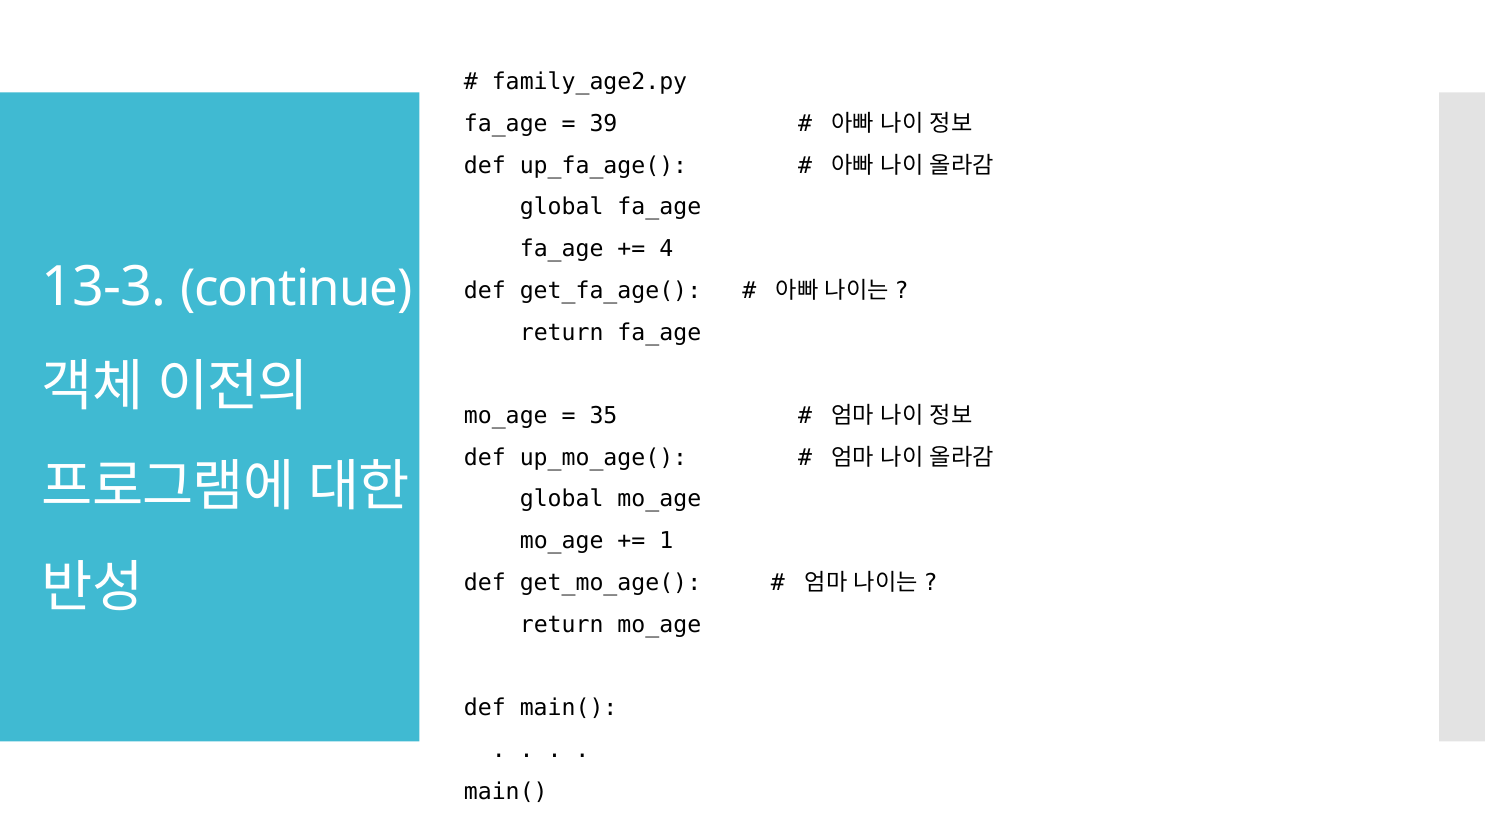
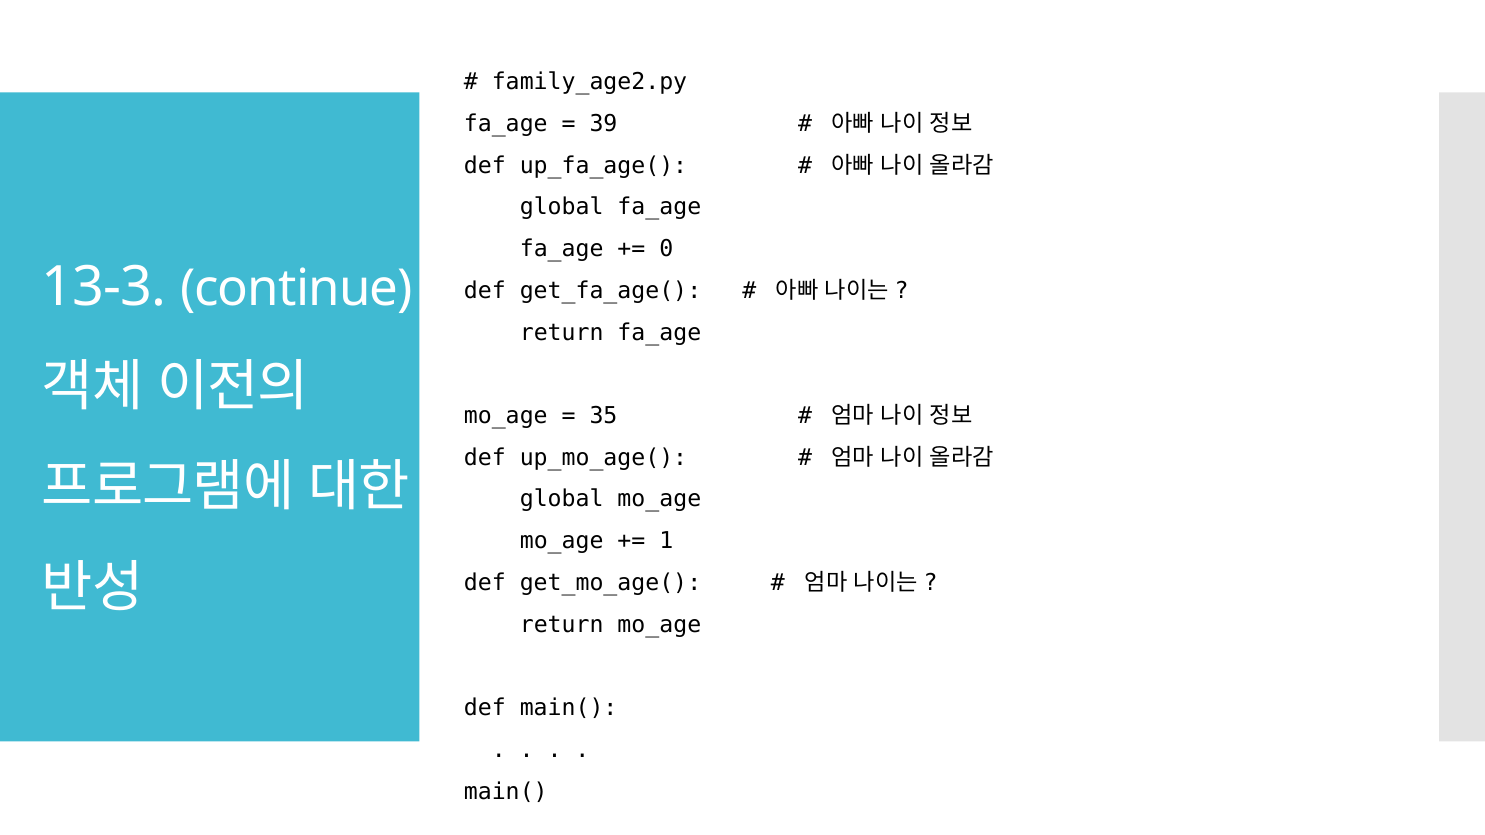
4: 4 -> 0
